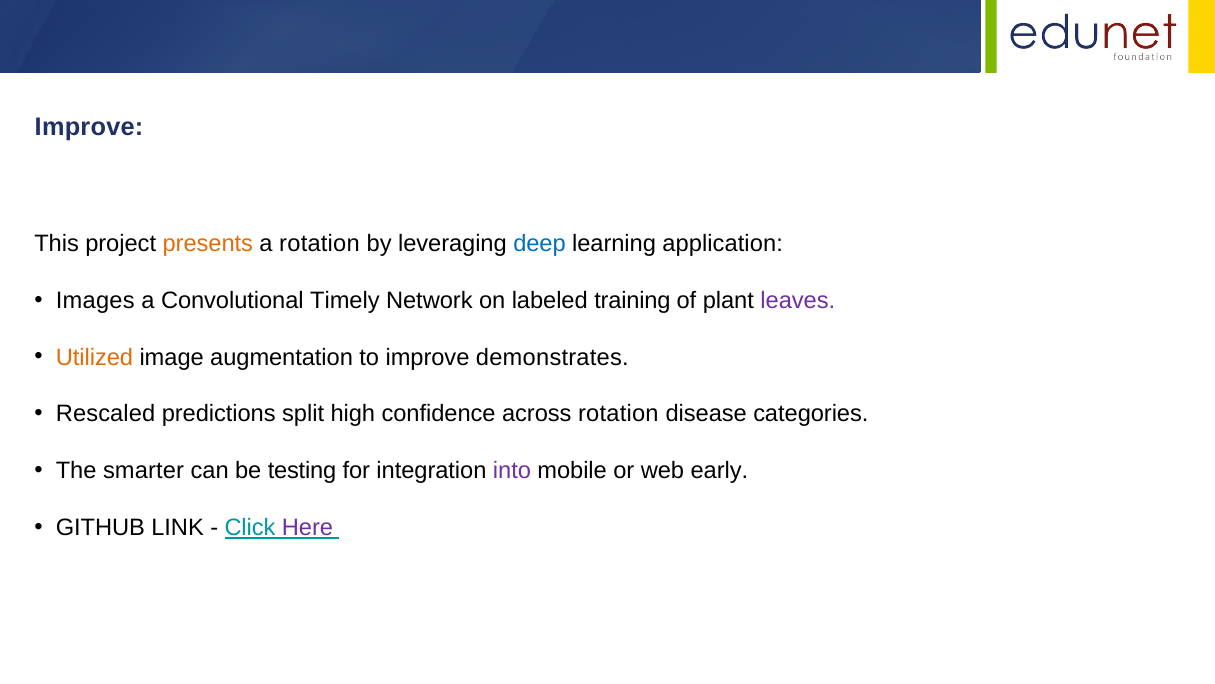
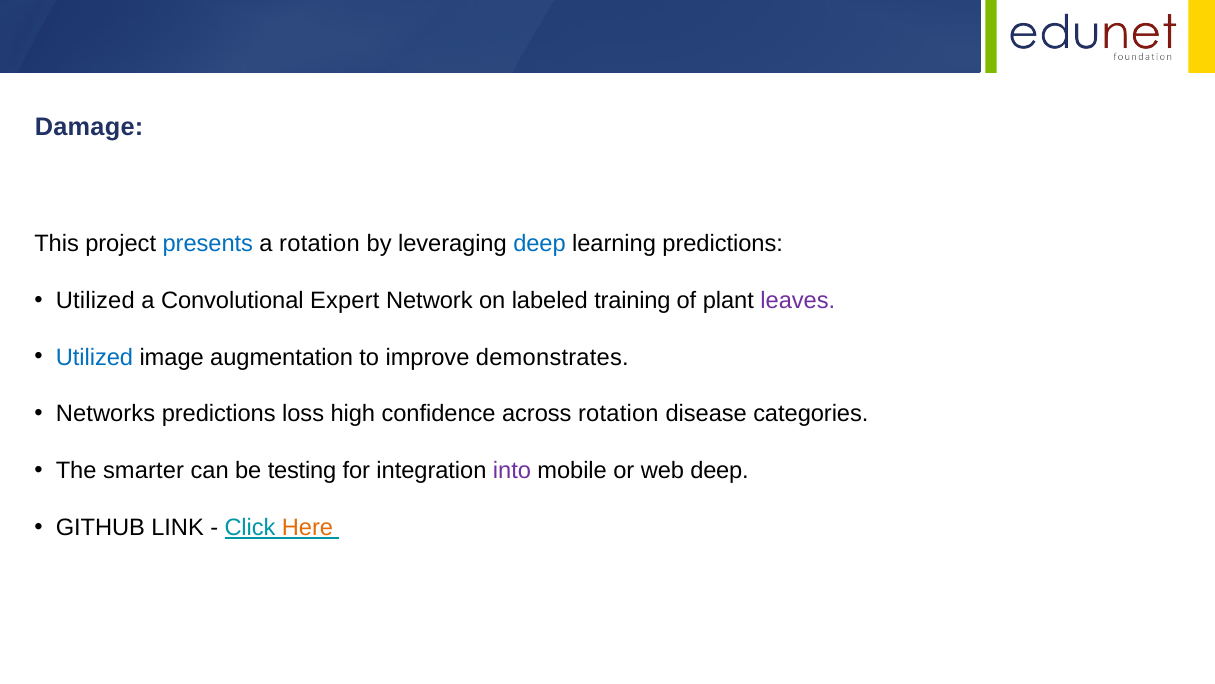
Improve at (89, 127): Improve -> Damage
presents colour: orange -> blue
learning application: application -> predictions
Images at (95, 300): Images -> Utilized
Timely: Timely -> Expert
Utilized at (95, 357) colour: orange -> blue
Rescaled: Rescaled -> Networks
split: split -> loss
web early: early -> deep
Here colour: purple -> orange
